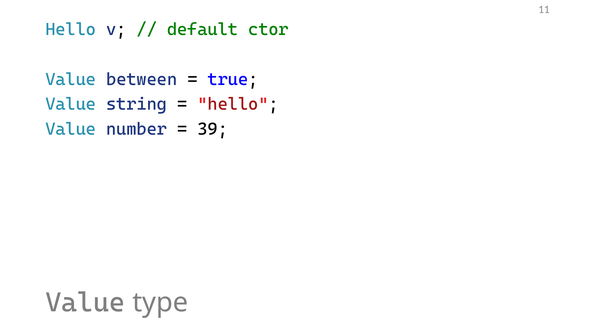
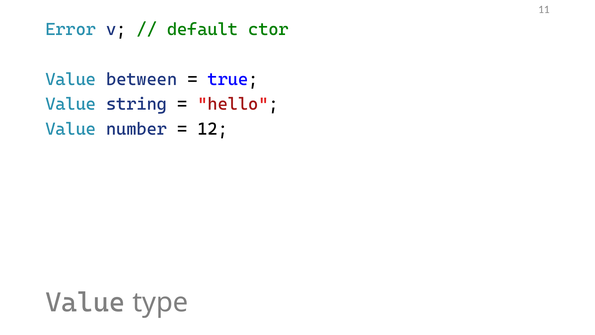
Hello at (71, 29): Hello -> Error
39: 39 -> 12
